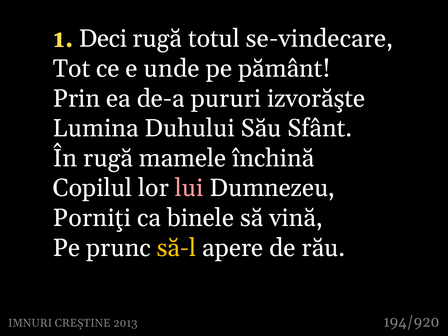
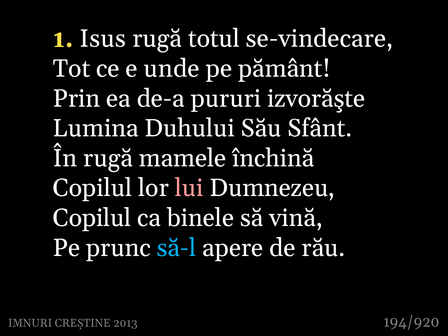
Deci: Deci -> Isus
Porniţi at (92, 218): Porniţi -> Copilul
să-l colour: yellow -> light blue
